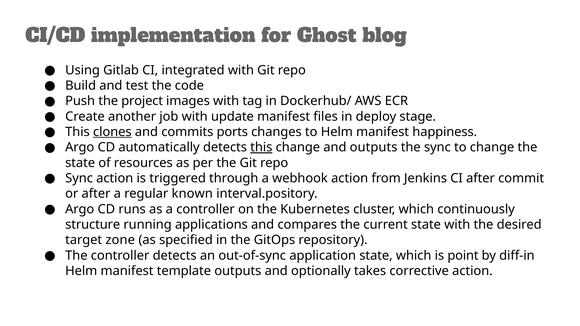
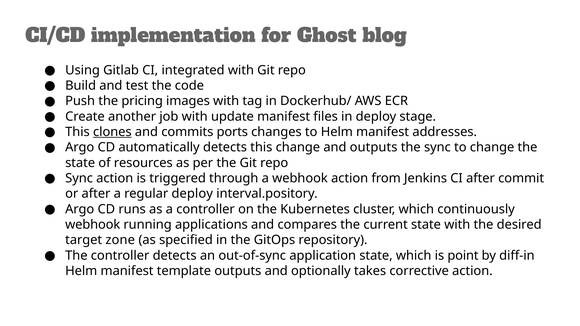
project: project -> pricing
happiness: happiness -> addresses
this at (261, 147) underline: present -> none
regular known: known -> deploy
structure at (93, 225): structure -> webhook
